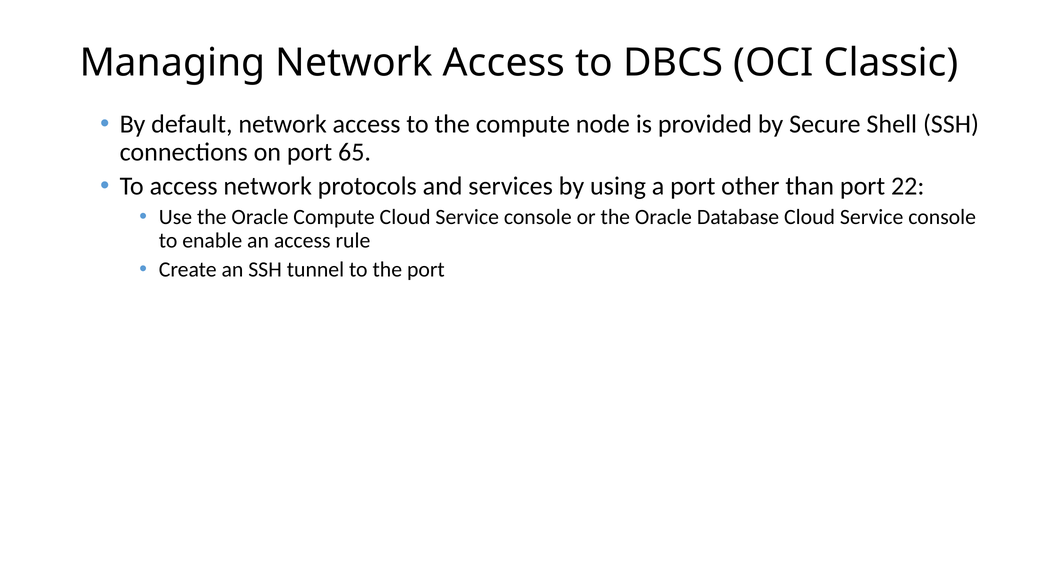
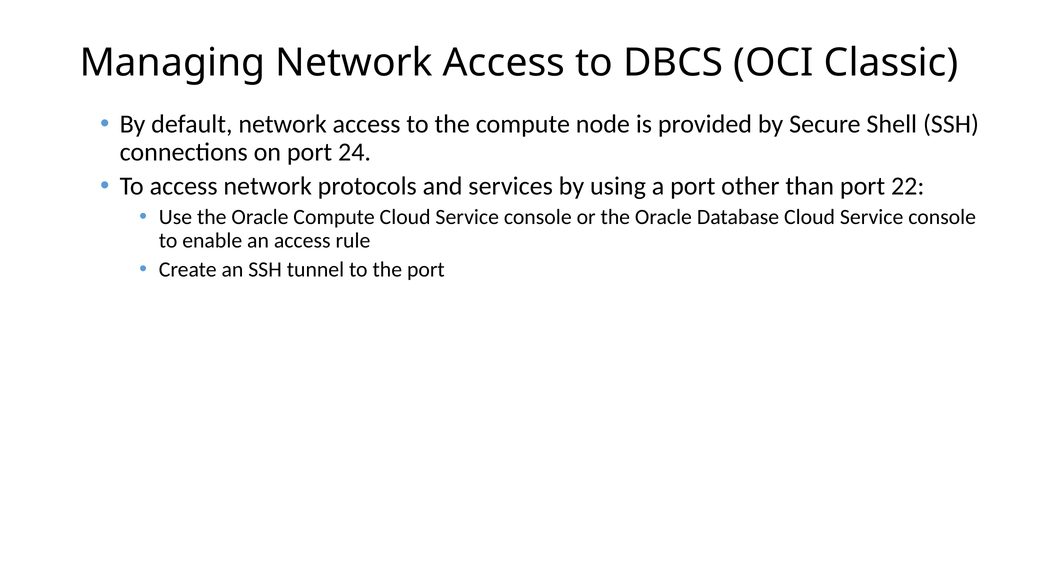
65: 65 -> 24
